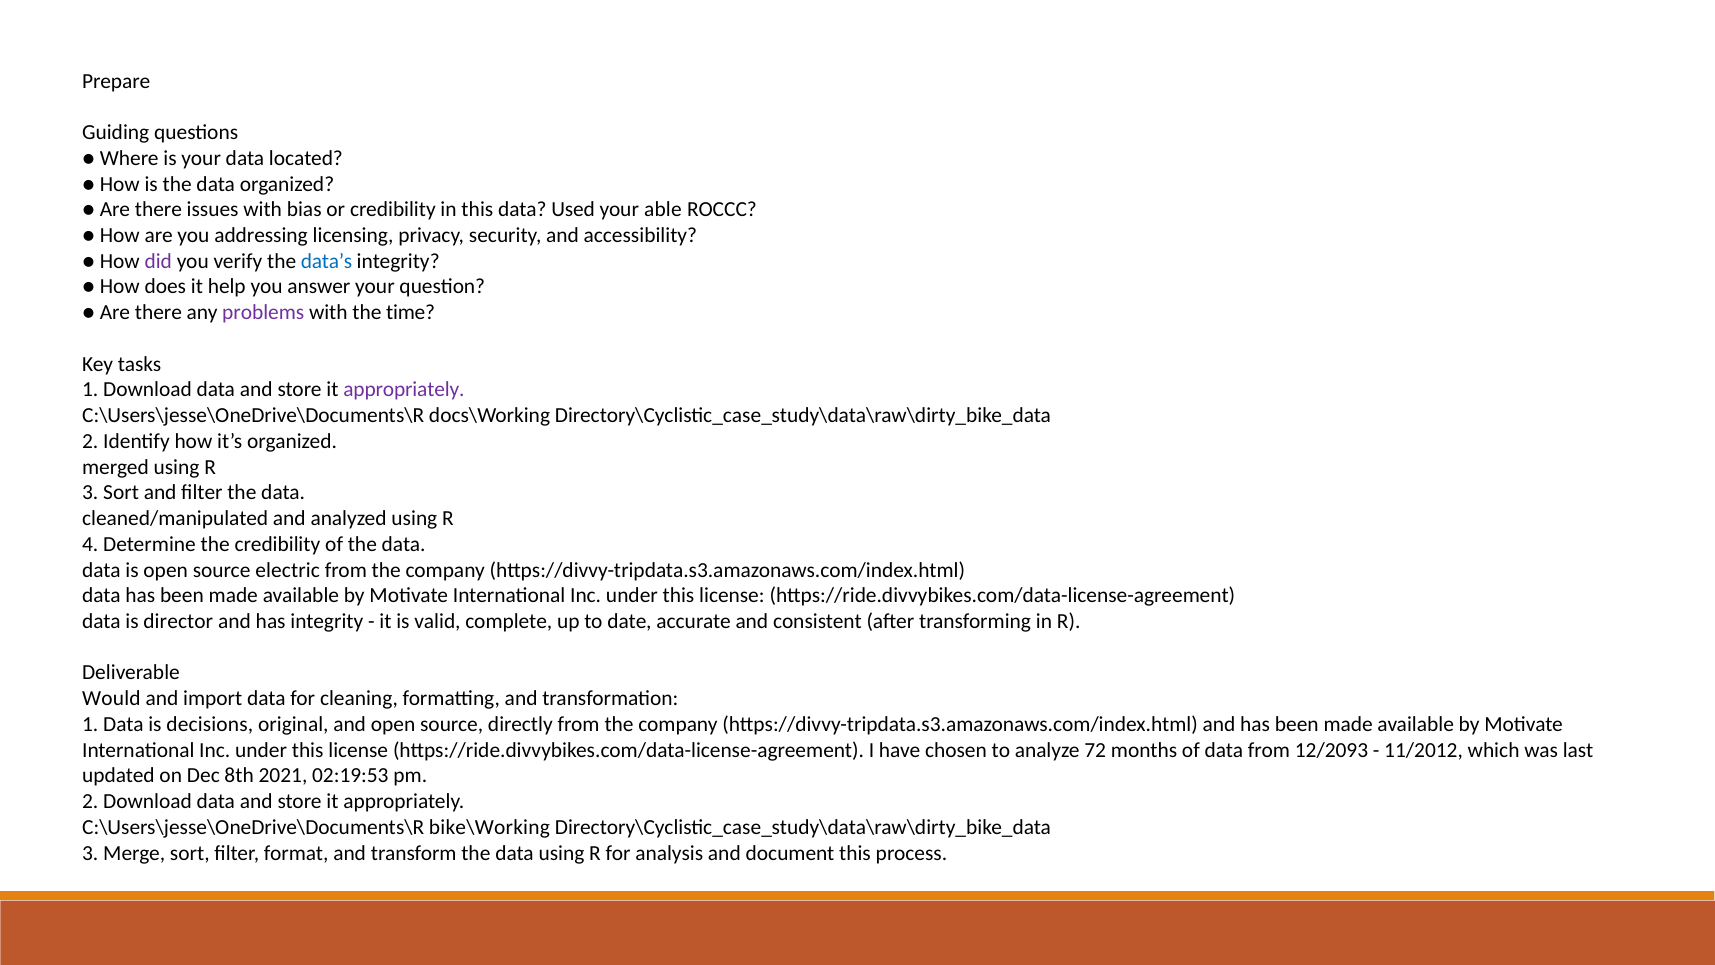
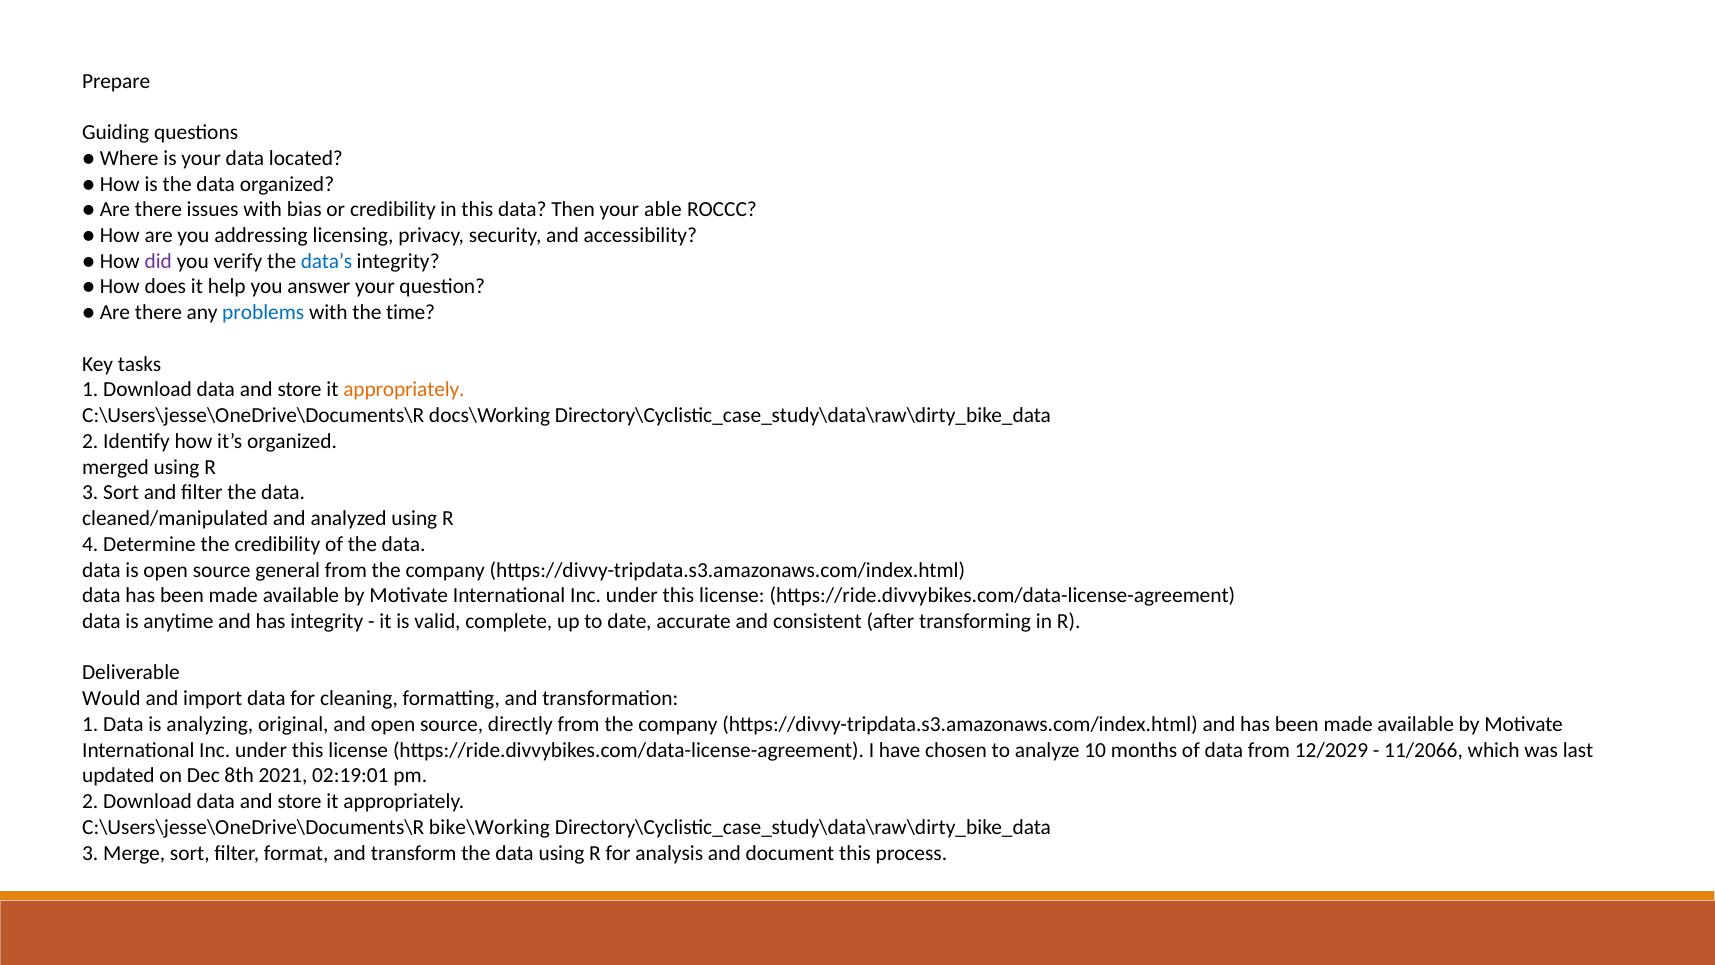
Used: Used -> Then
problems colour: purple -> blue
appropriately at (404, 390) colour: purple -> orange
electric: electric -> general
director: director -> anytime
decisions: decisions -> analyzing
72: 72 -> 10
12/2093: 12/2093 -> 12/2029
11/2012: 11/2012 -> 11/2066
02:19:53: 02:19:53 -> 02:19:01
